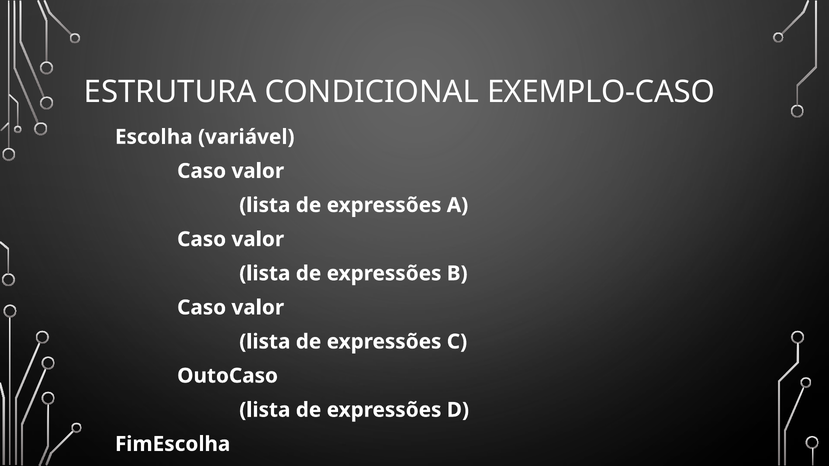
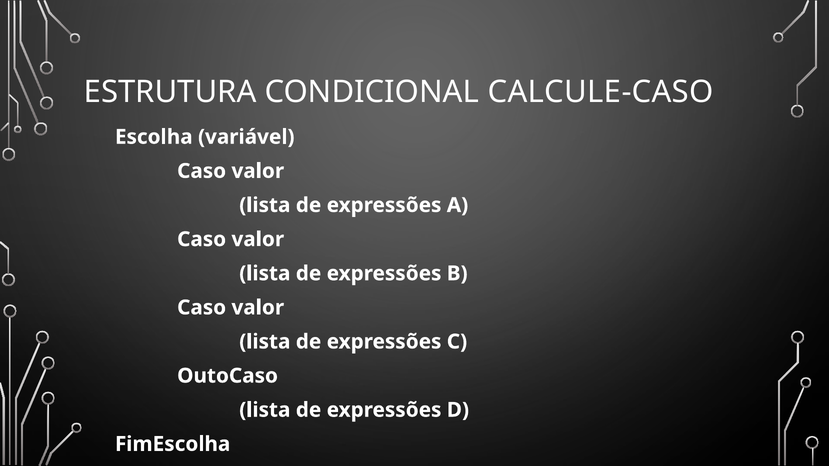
EXEMPLO-CASO: EXEMPLO-CASO -> CALCULE-CASO
